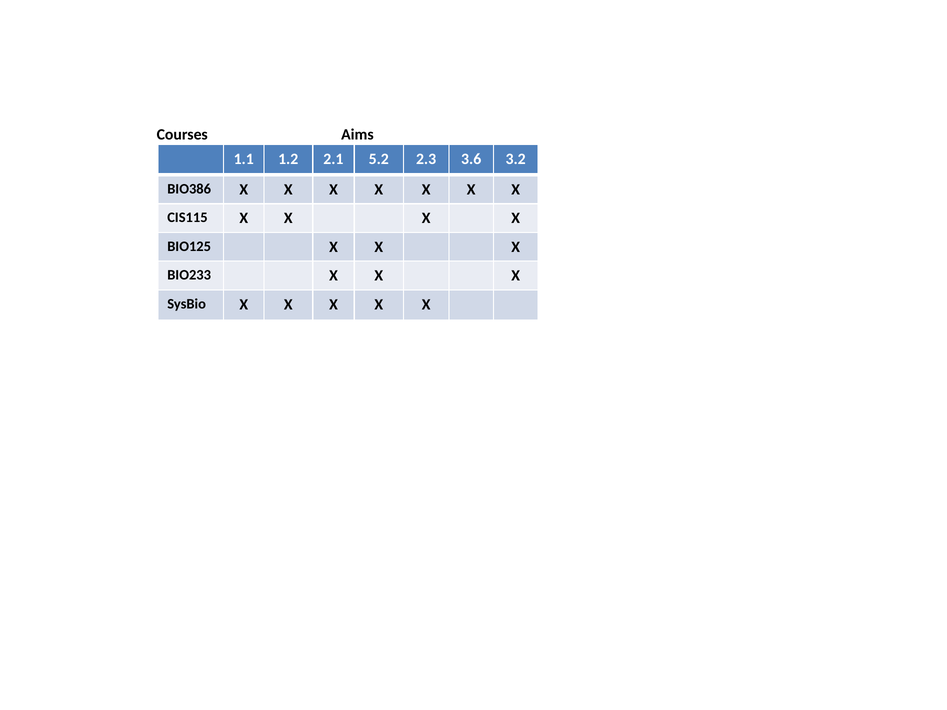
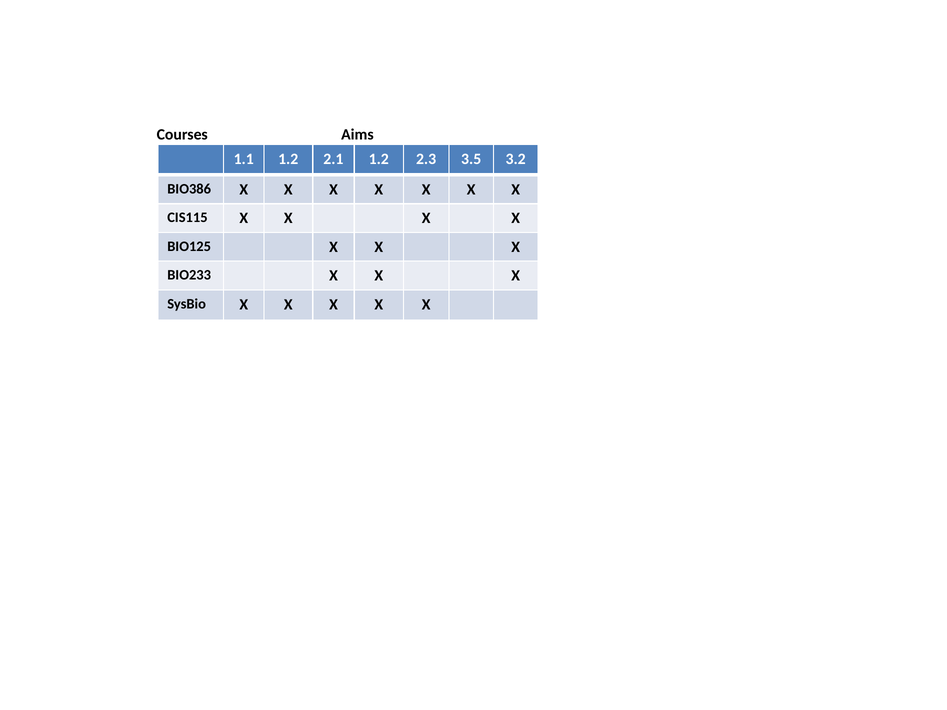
2.1 5.2: 5.2 -> 1.2
3.6: 3.6 -> 3.5
